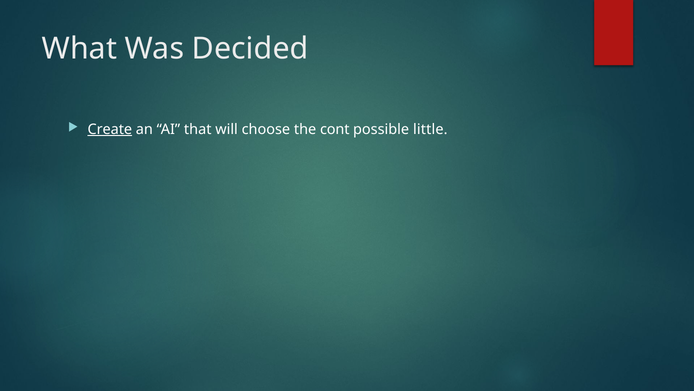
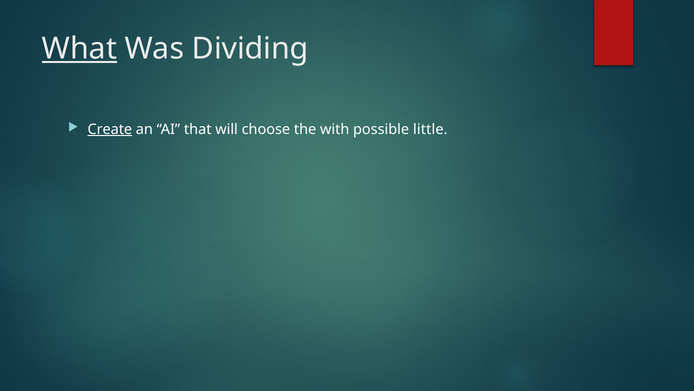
What underline: none -> present
Decided: Decided -> Dividing
cont: cont -> with
